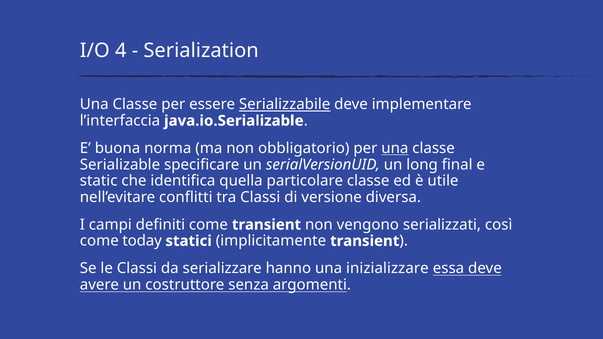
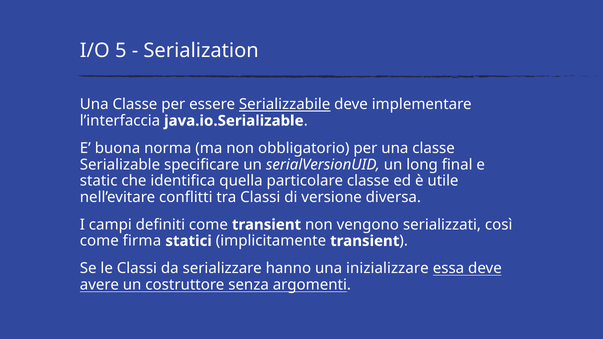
4: 4 -> 5
una at (395, 148) underline: present -> none
today: today -> firma
